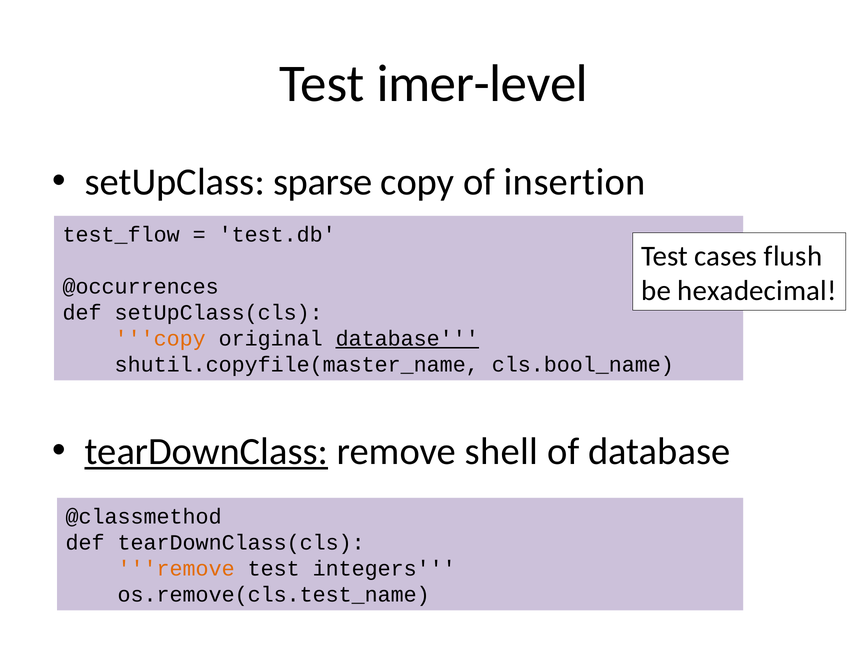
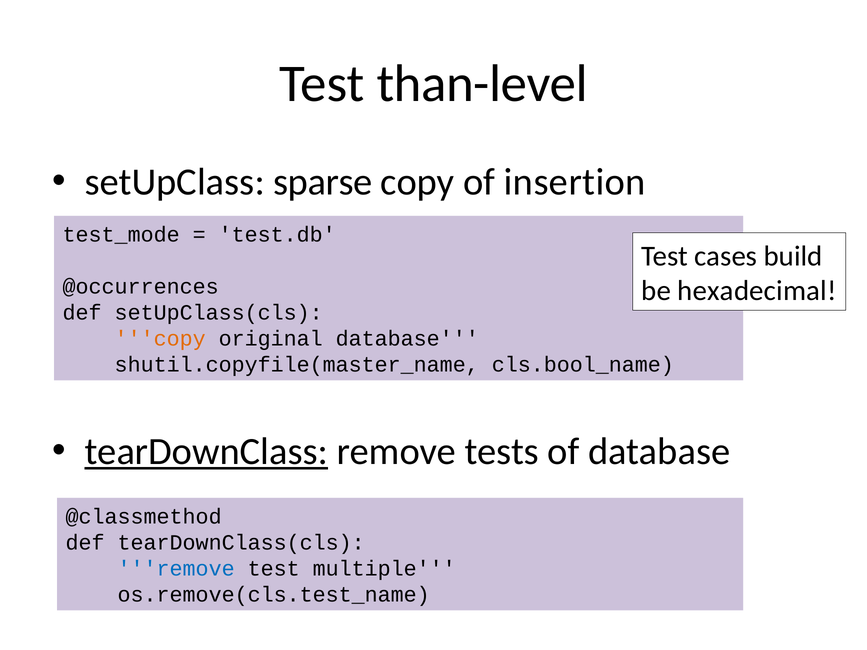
imer-level: imer-level -> than-level
test_flow: test_flow -> test_mode
flush: flush -> build
database at (407, 339) underline: present -> none
shell: shell -> tests
remove at (176, 569) colour: orange -> blue
integers: integers -> multiple
